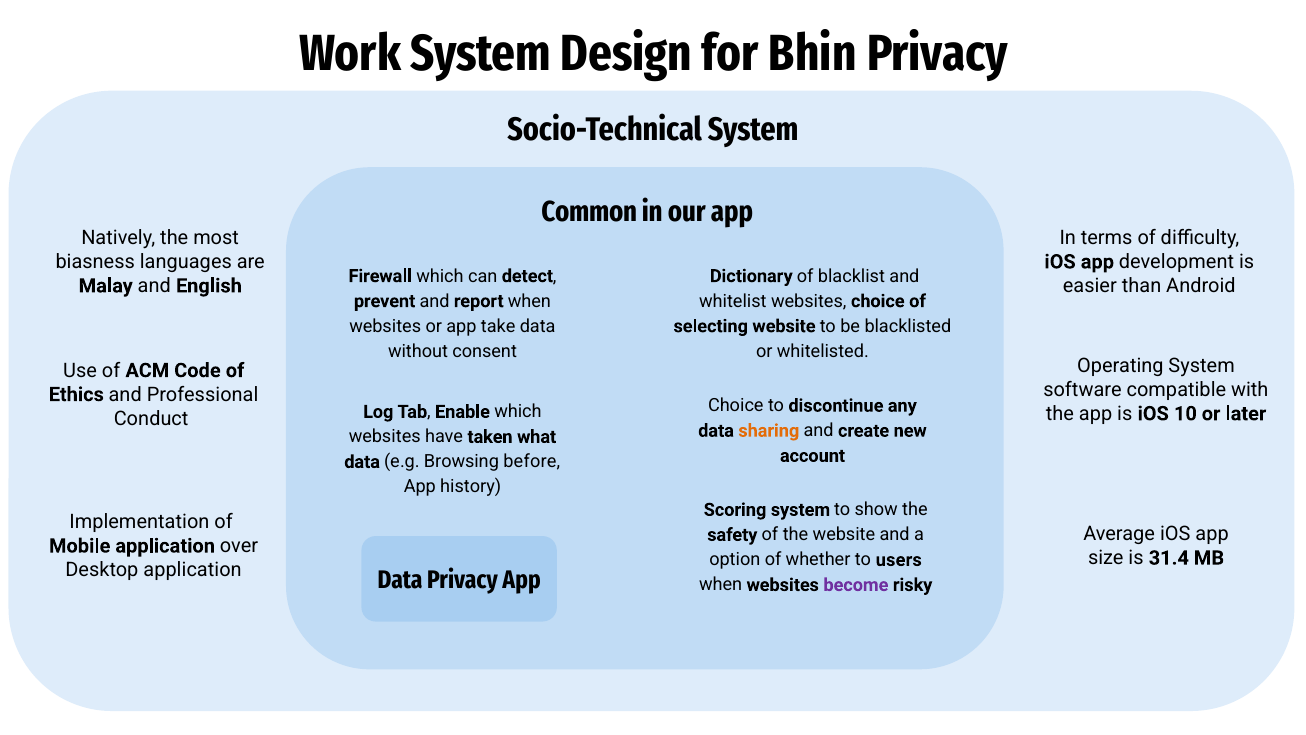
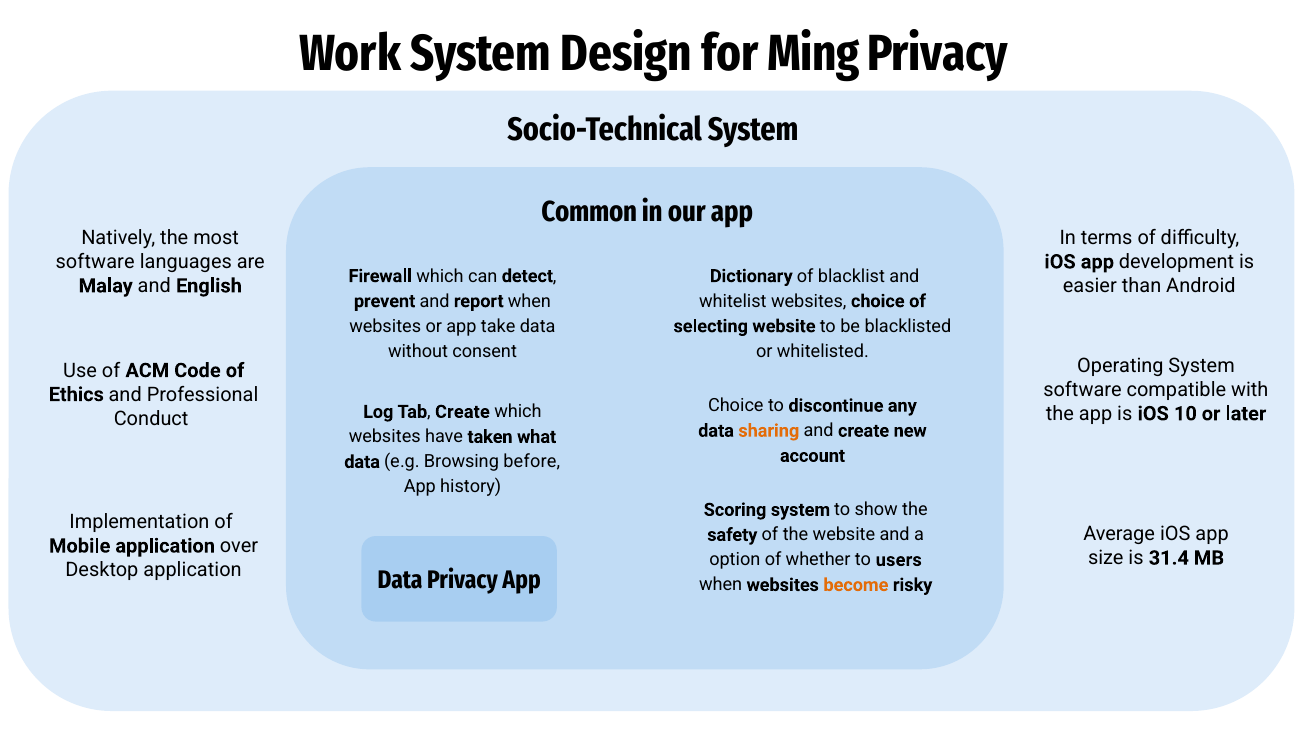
Bhin: Bhin -> Ming
biasness at (95, 262): biasness -> software
Tab Enable: Enable -> Create
become colour: purple -> orange
